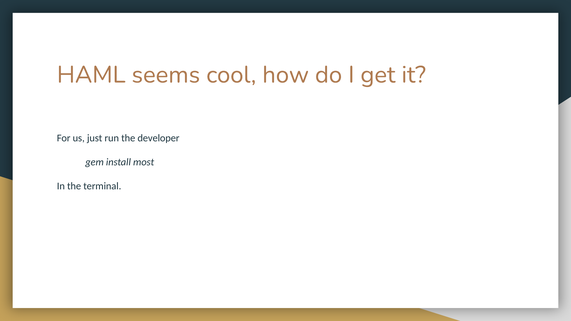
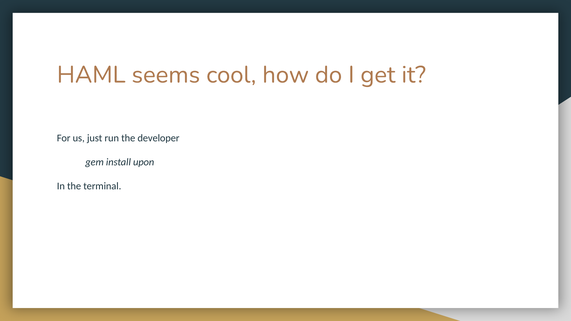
most: most -> upon
